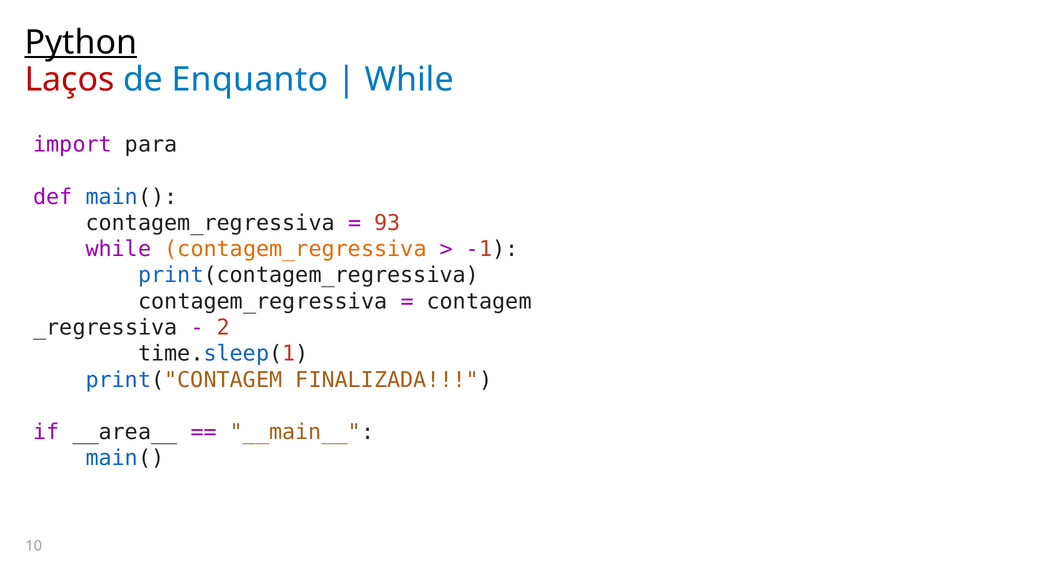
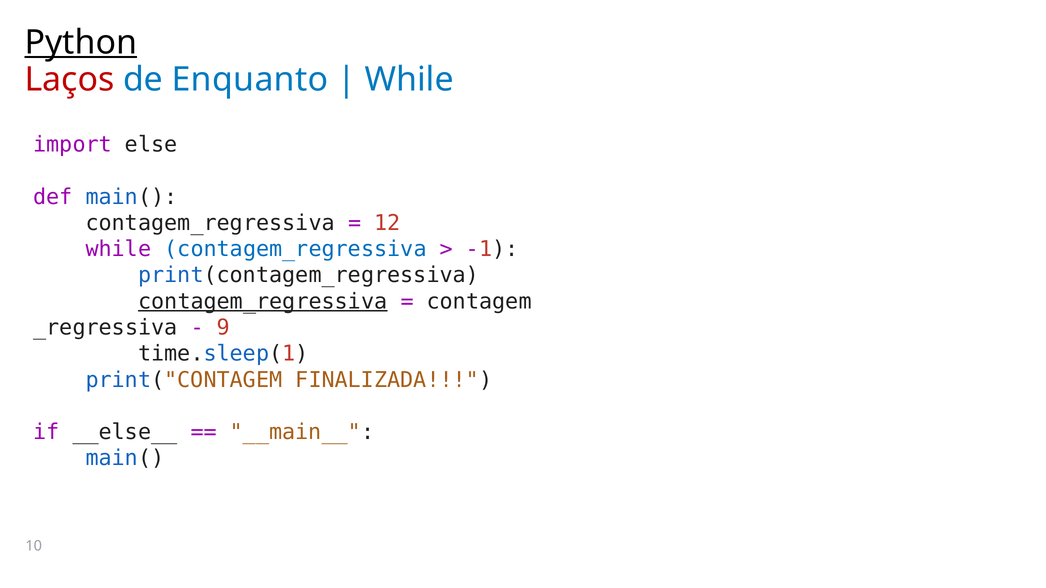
para: para -> else
93: 93 -> 12
contagem_regressiva at (295, 249) colour: orange -> blue
contagem_regressiva at (263, 302) underline: none -> present
2: 2 -> 9
__area__: __area__ -> __else__
